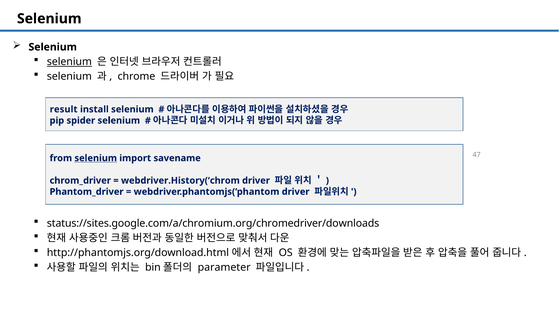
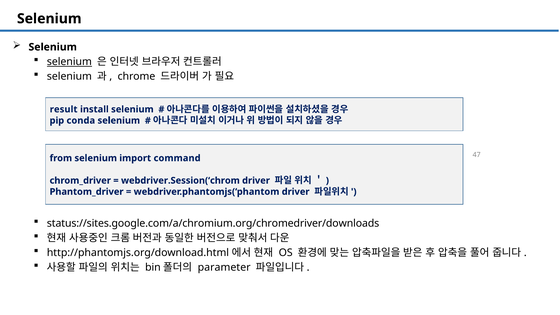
spider: spider -> conda
selenium at (96, 158) underline: present -> none
savename: savename -> command
webdriver.History(‘chrom: webdriver.History(‘chrom -> webdriver.Session(‘chrom
